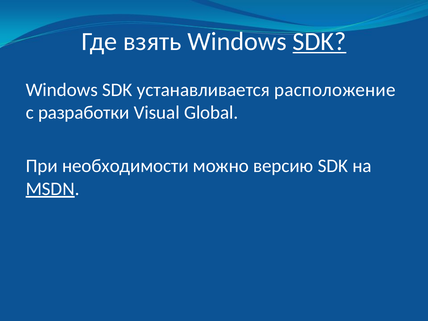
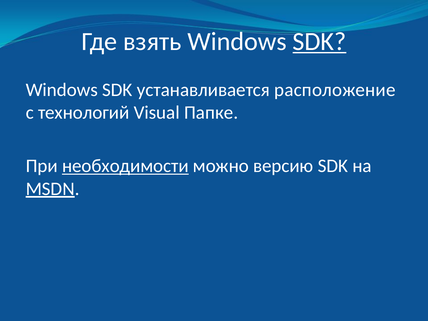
разработки: разработки -> технологий
Global: Global -> Папке
необходимости underline: none -> present
